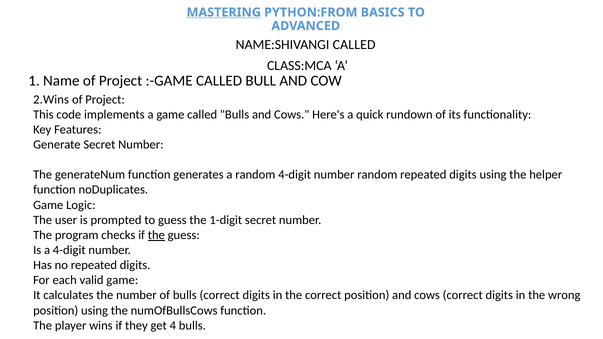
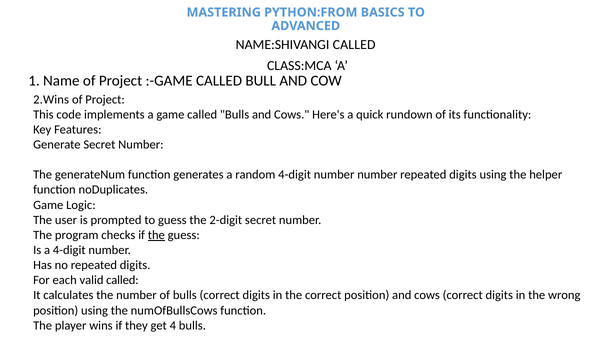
MASTERING underline: present -> none
number random: random -> number
1-digit: 1-digit -> 2-digit
valid game: game -> called
